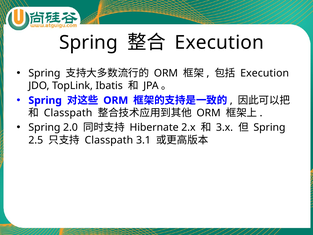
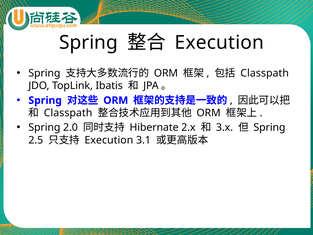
Execution at (265, 73): Execution -> Classpath
Classpath at (109, 140): Classpath -> Execution
